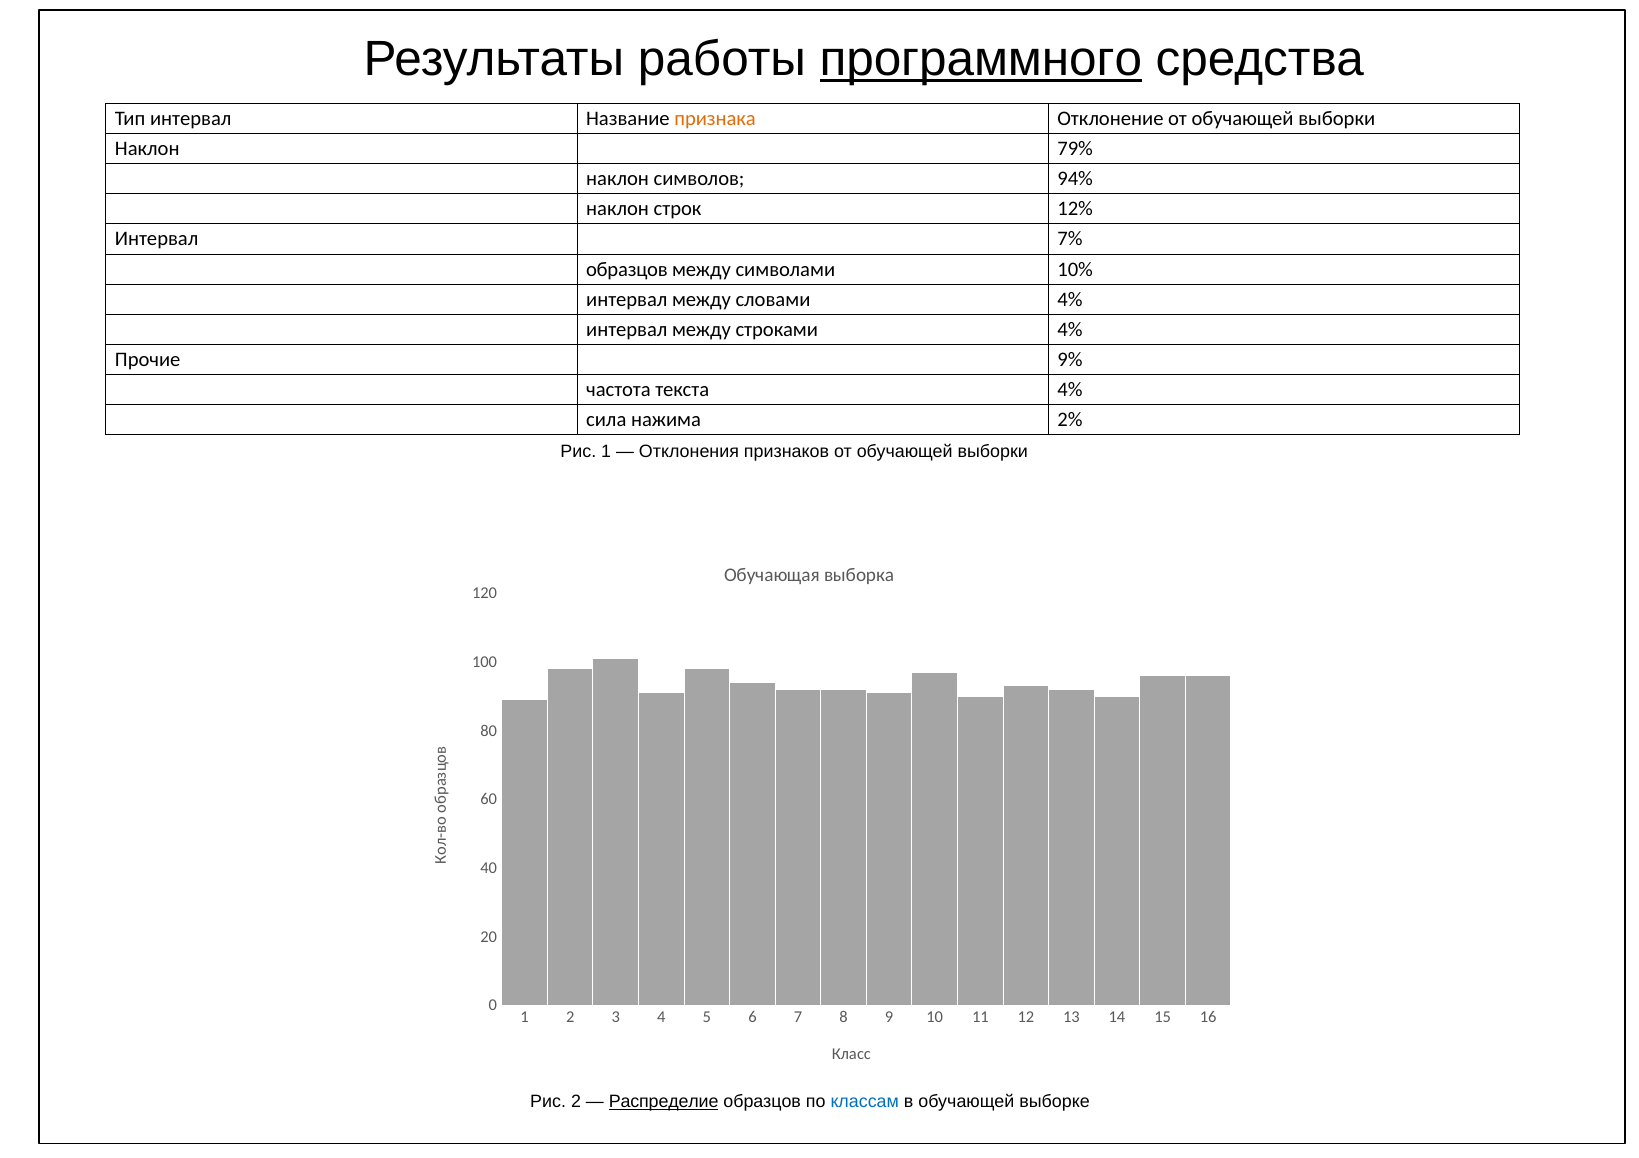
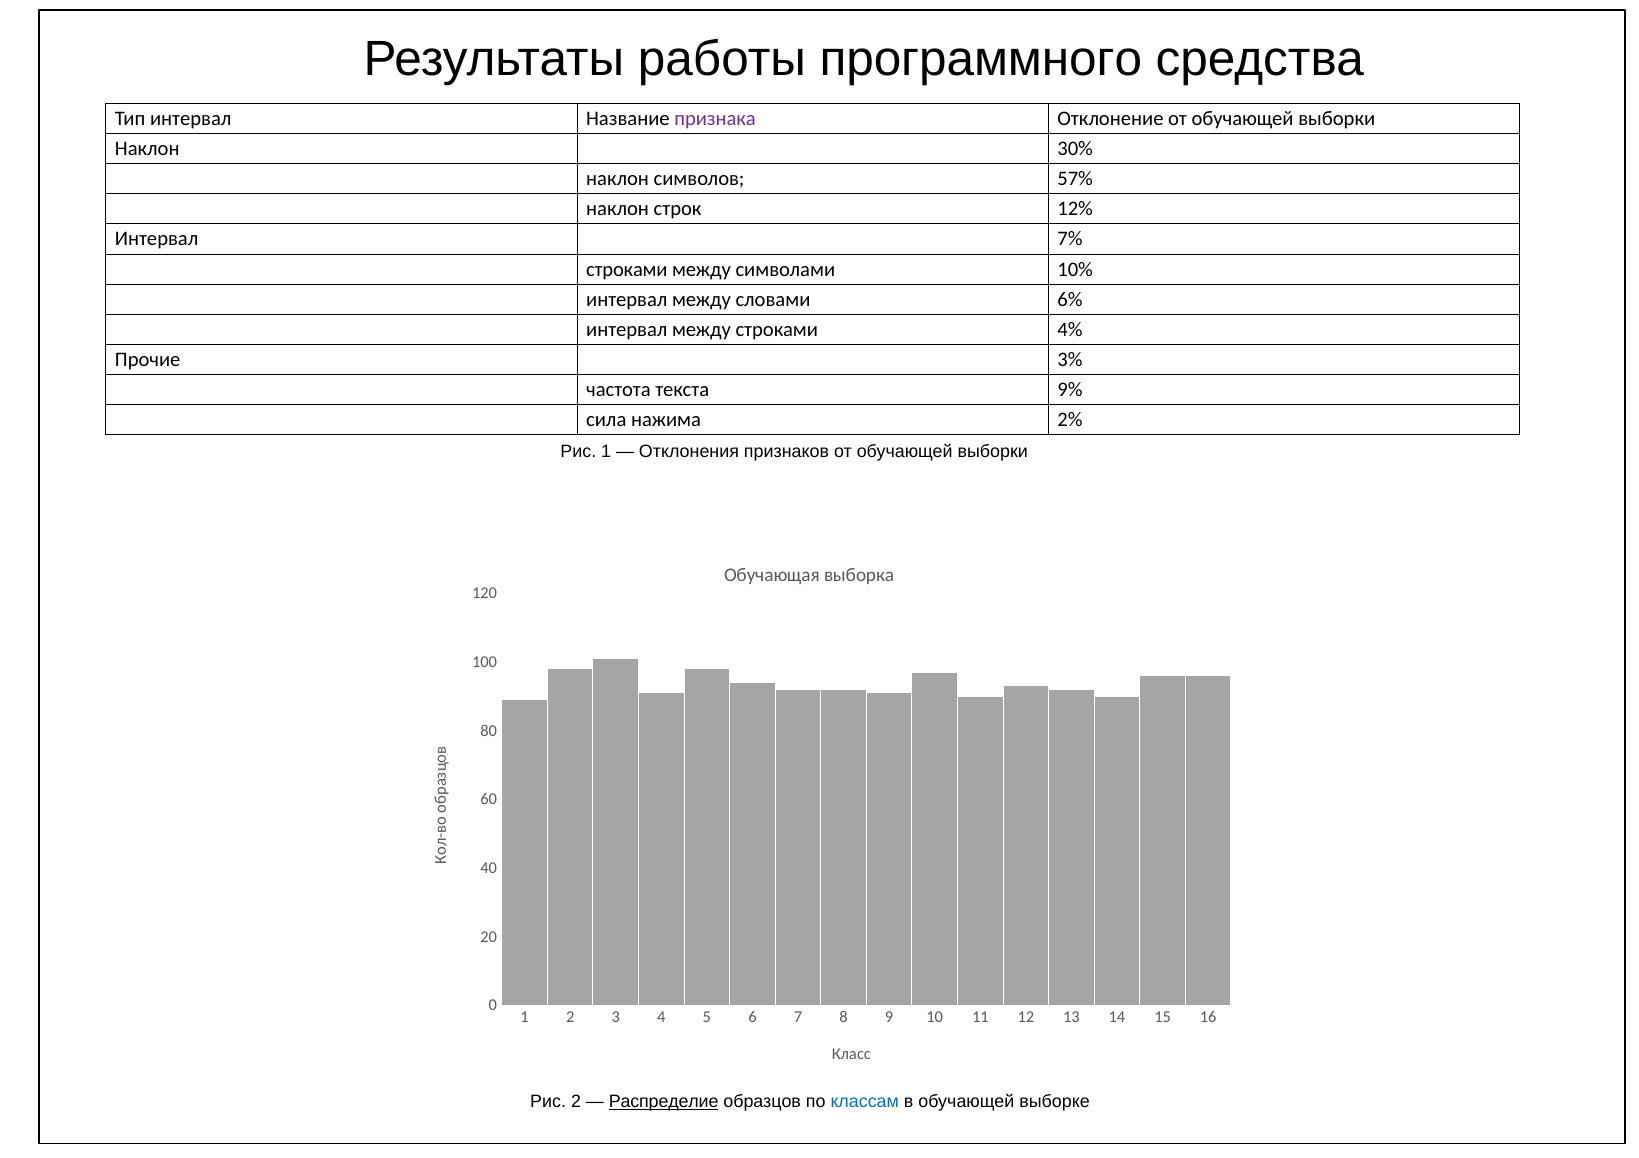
программного underline: present -> none
признака colour: orange -> purple
79%: 79% -> 30%
94%: 94% -> 57%
образцов at (627, 269): образцов -> строками
словами 4%: 4% -> 6%
9%: 9% -> 3%
текста 4%: 4% -> 9%
